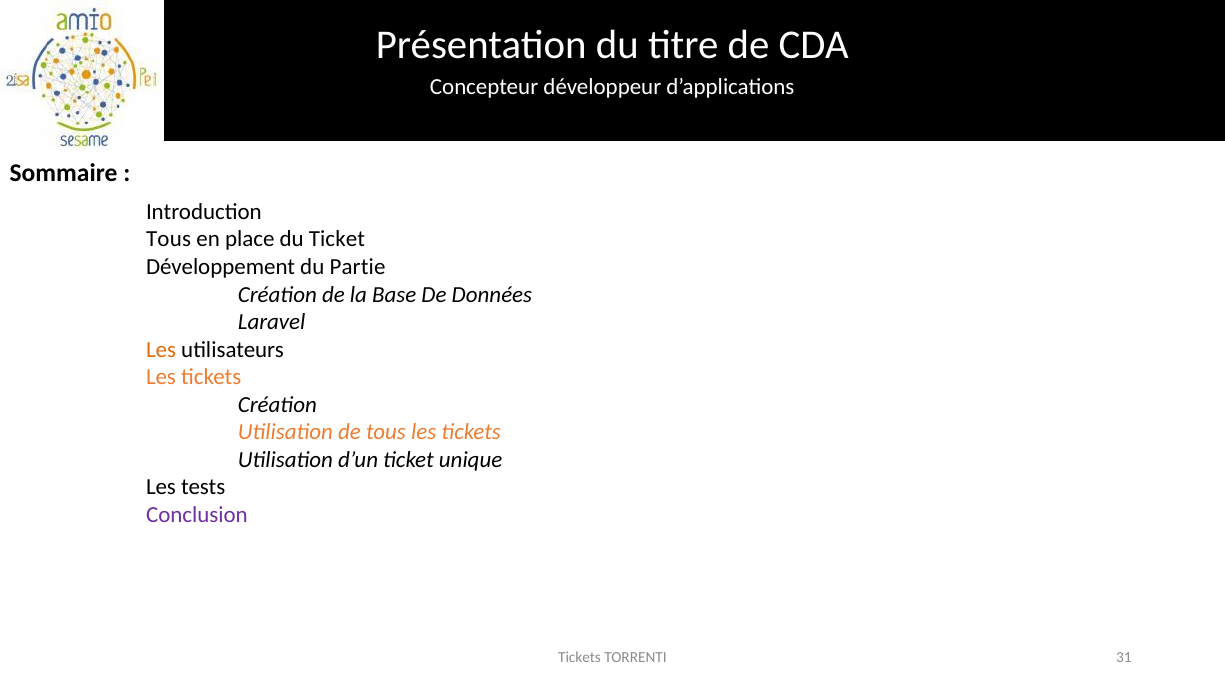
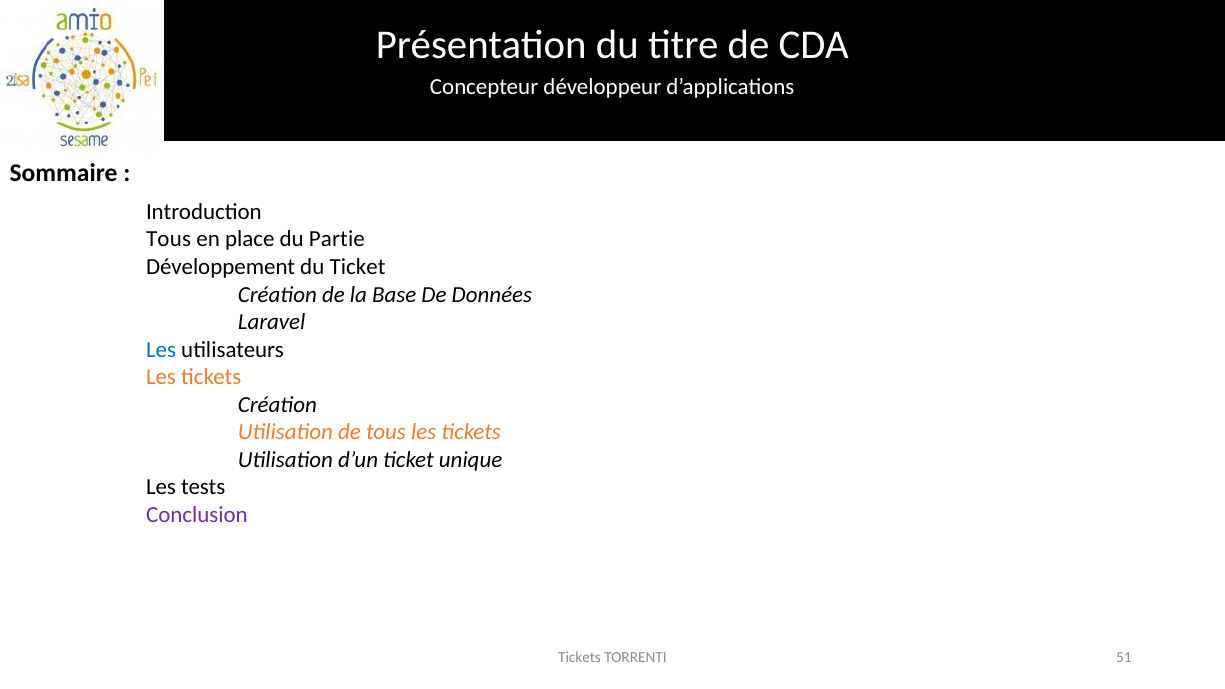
du Ticket: Ticket -> Partie
du Partie: Partie -> Ticket
Les at (161, 350) colour: orange -> blue
31: 31 -> 51
